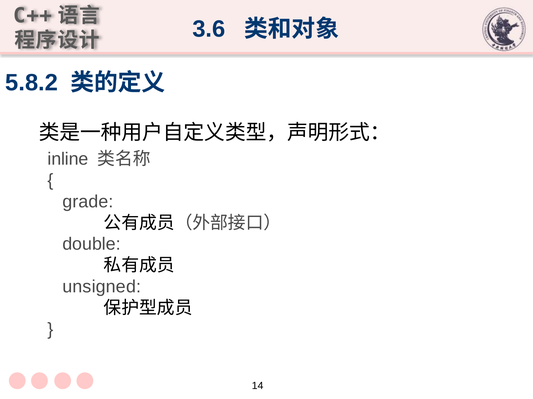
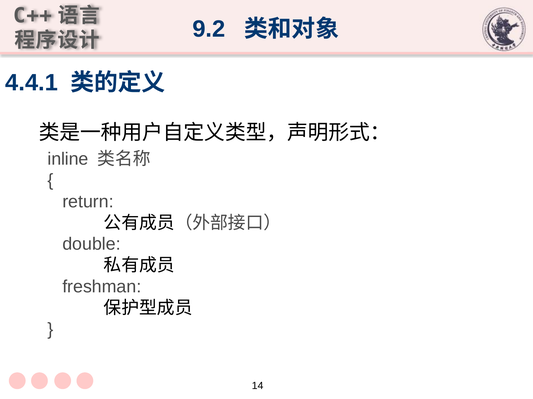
3.6: 3.6 -> 9.2
5.8.2: 5.8.2 -> 4.4.1
grade: grade -> return
unsigned: unsigned -> freshman
